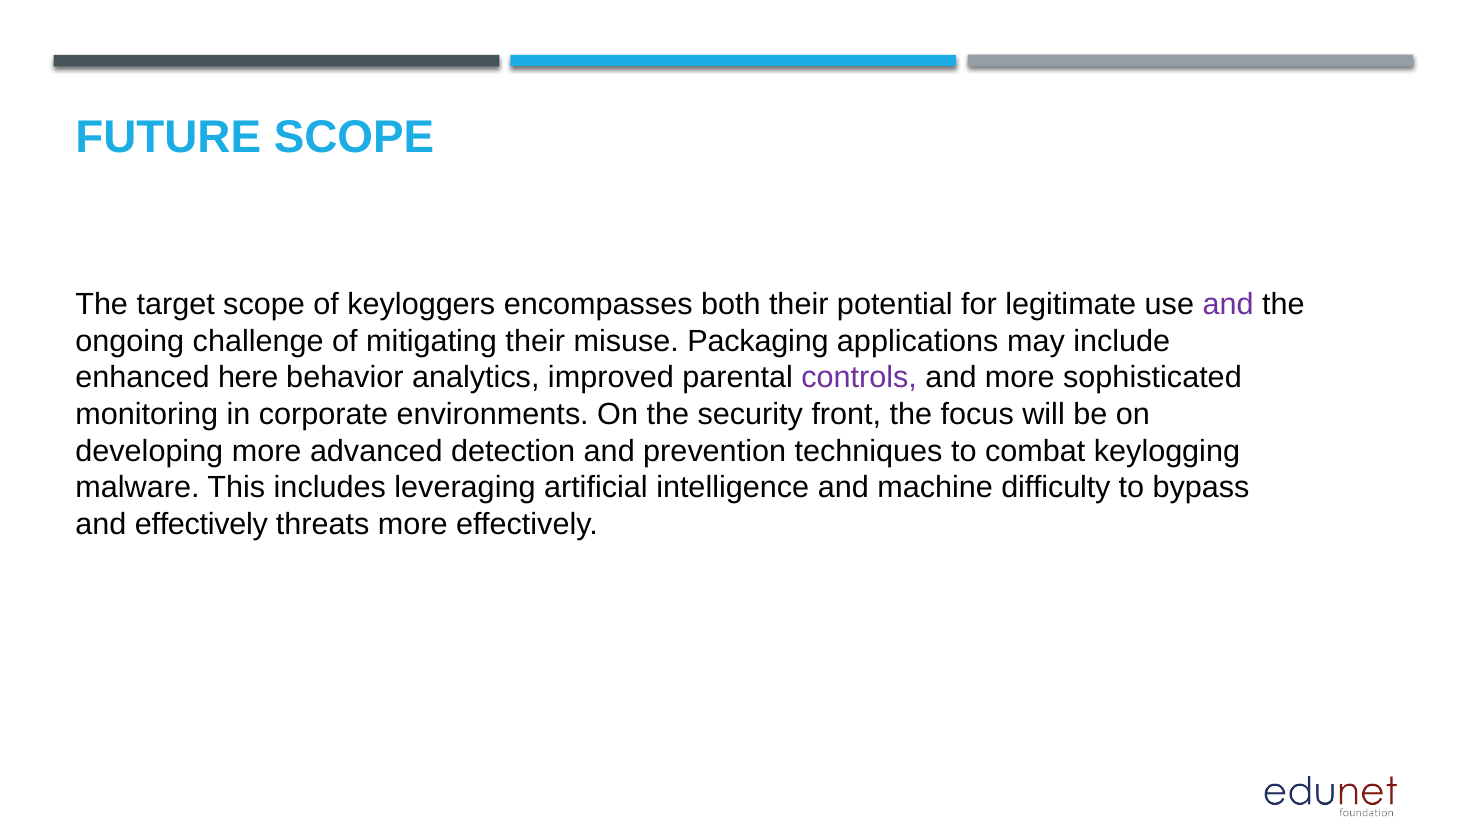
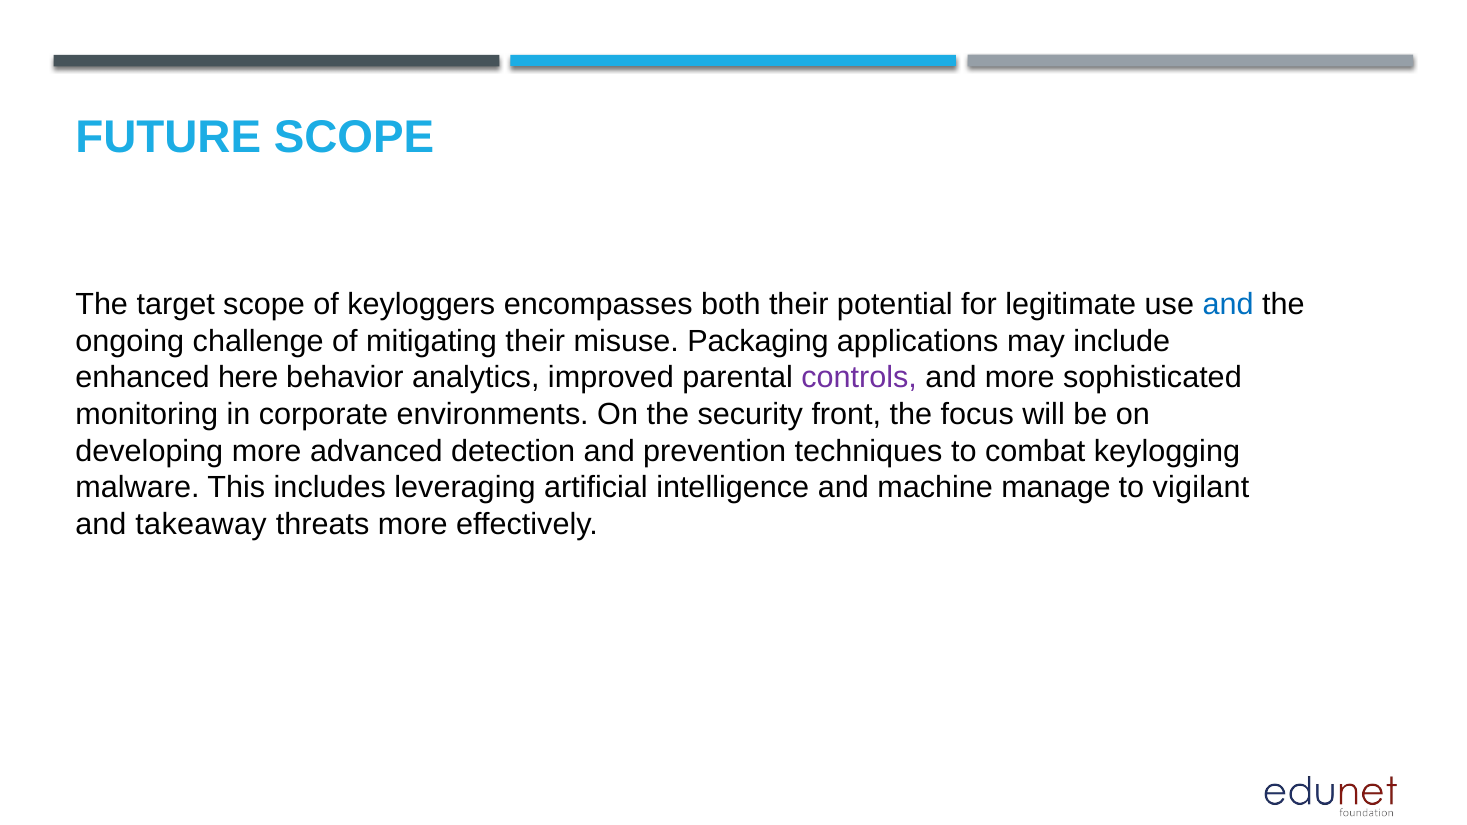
and at (1228, 305) colour: purple -> blue
difficulty: difficulty -> manage
bypass: bypass -> vigilant
and effectively: effectively -> takeaway
